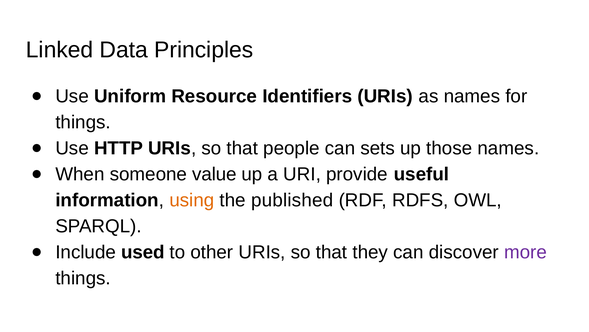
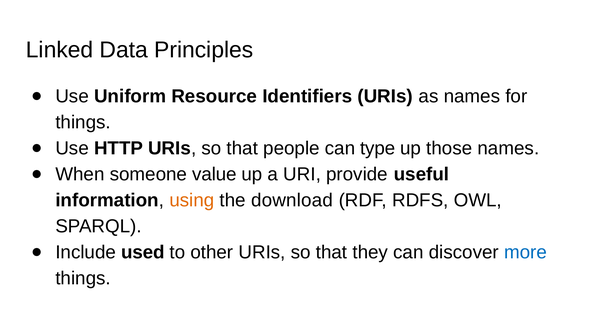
sets: sets -> type
published: published -> download
more colour: purple -> blue
